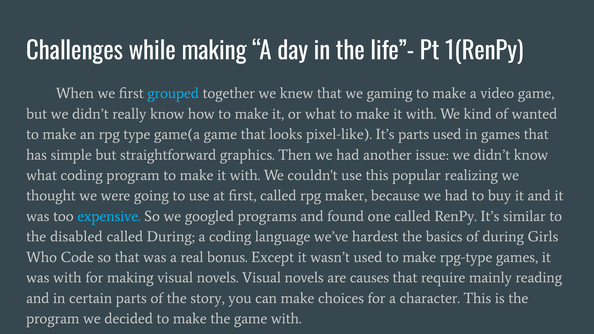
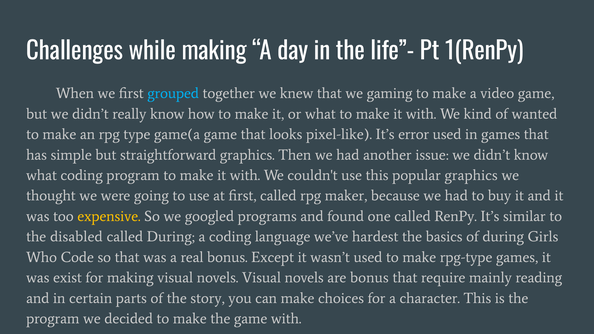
It’s parts: parts -> error
popular realizing: realizing -> graphics
expensive colour: light blue -> yellow
was with: with -> exist
are causes: causes -> bonus
